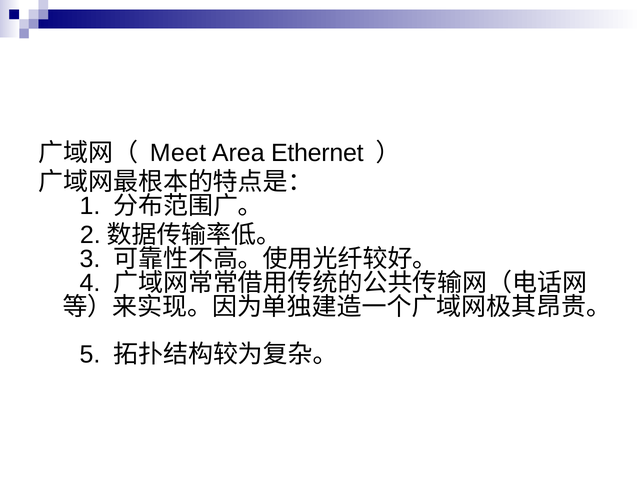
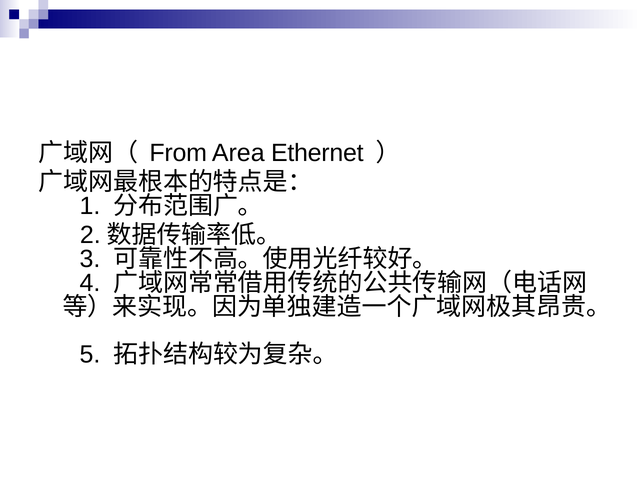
Meet: Meet -> From
